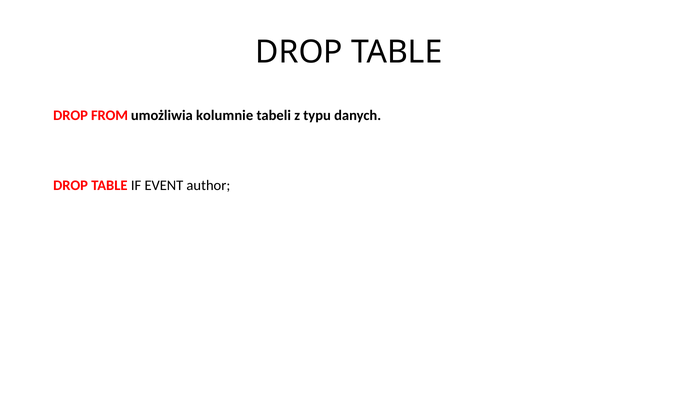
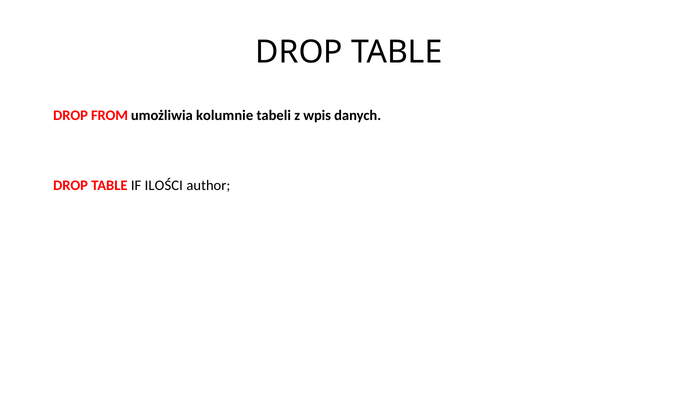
typu: typu -> wpis
EVENT: EVENT -> ILOŚCI
